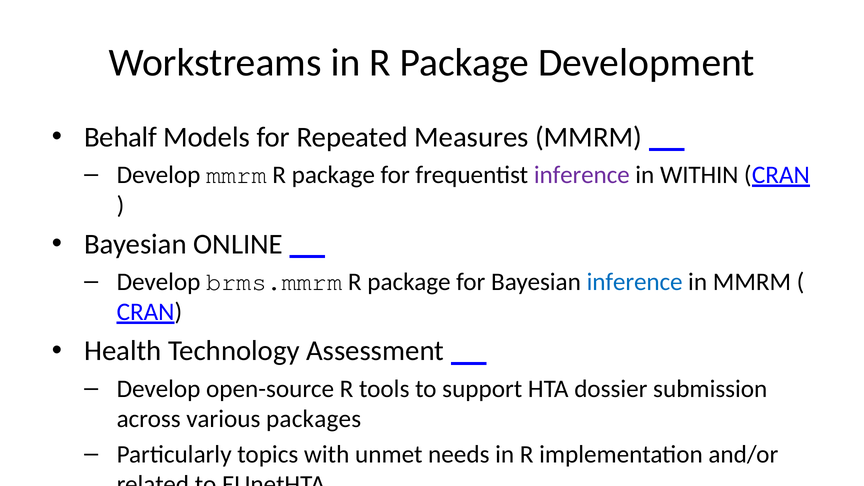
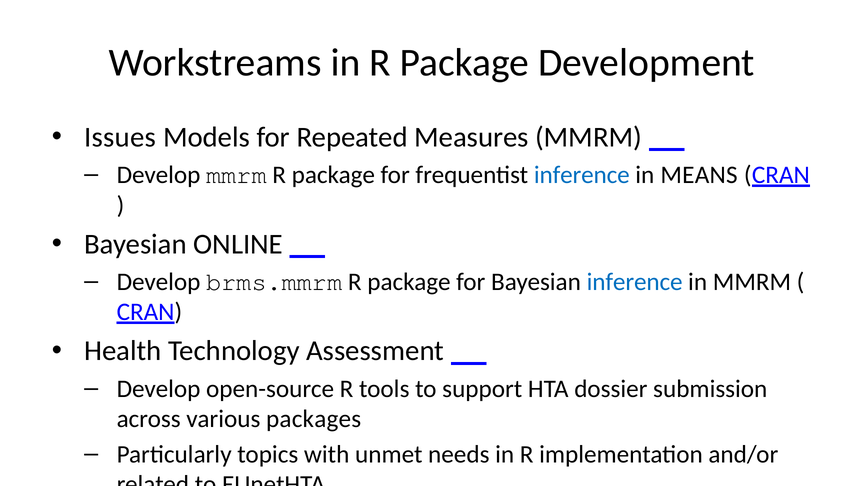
Behalf: Behalf -> Issues
inference at (582, 175) colour: purple -> blue
WITHIN: WITHIN -> MEANS
